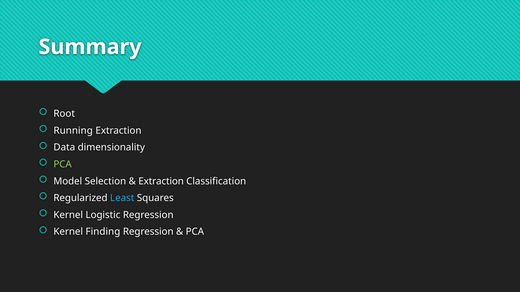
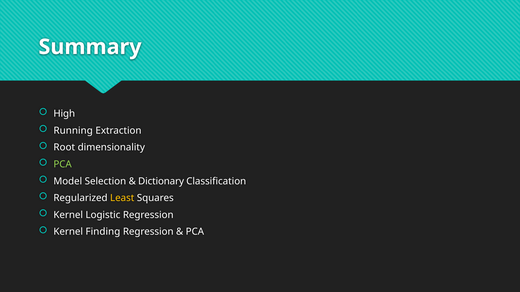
Root: Root -> High
Data: Data -> Root
Extraction at (161, 181): Extraction -> Dictionary
Least colour: light blue -> yellow
